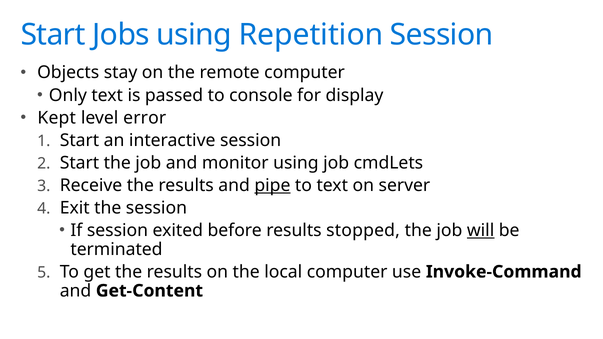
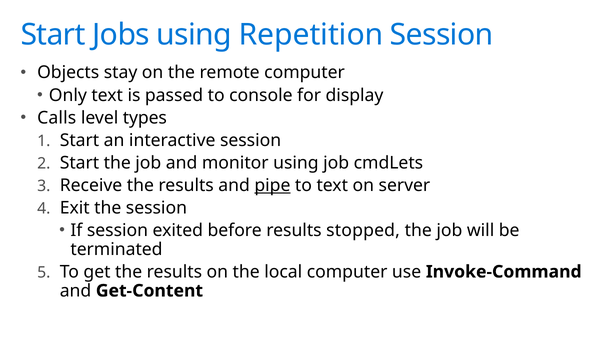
Kept: Kept -> Calls
error: error -> types
will underline: present -> none
